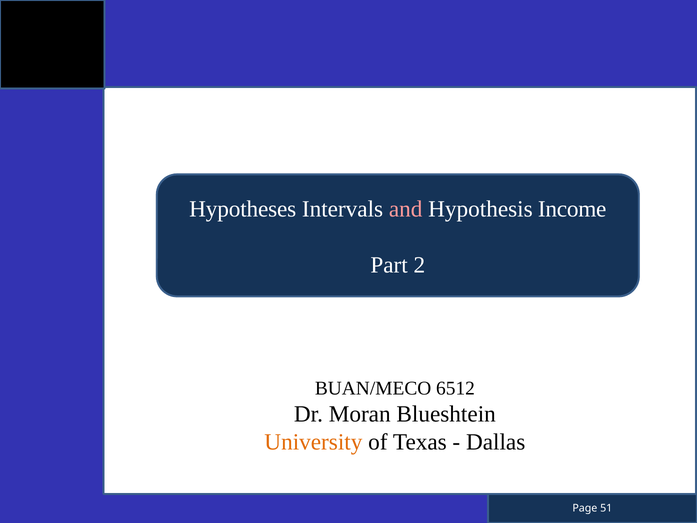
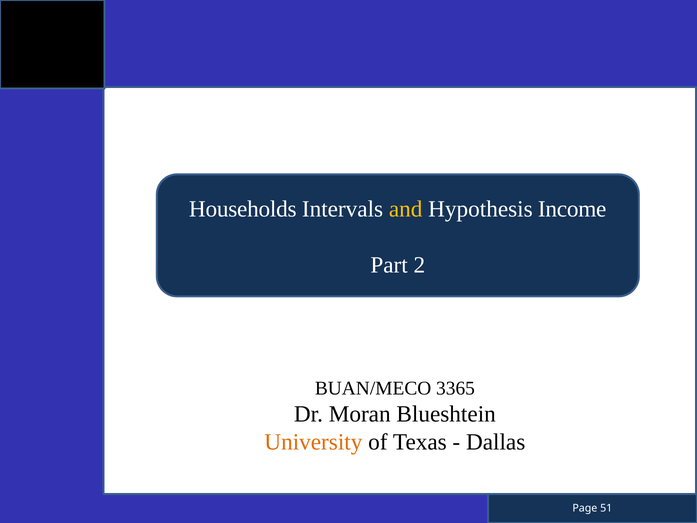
Hypotheses: Hypotheses -> Households
and colour: pink -> yellow
6512: 6512 -> 3365
